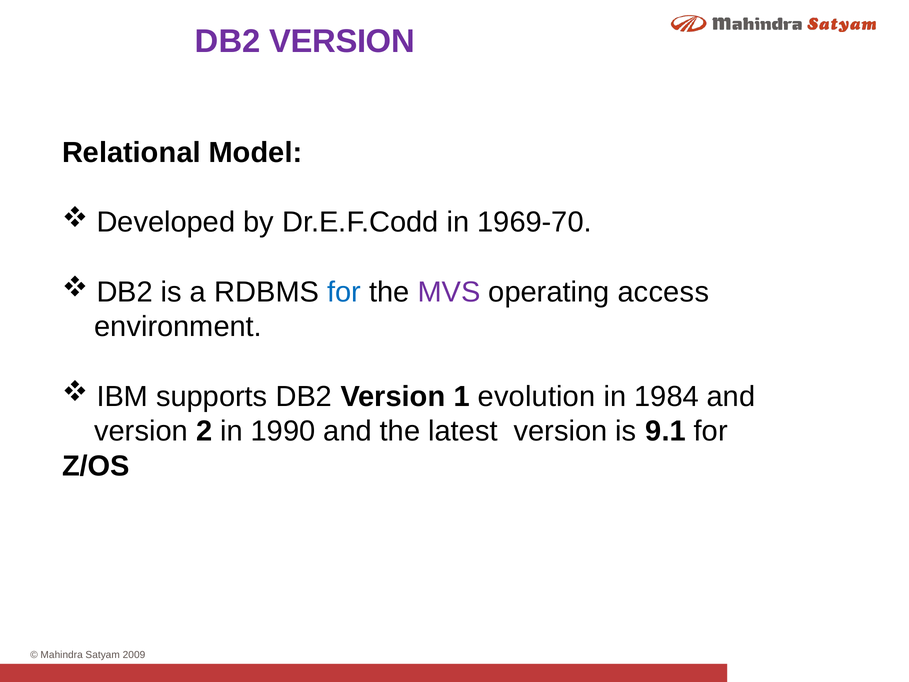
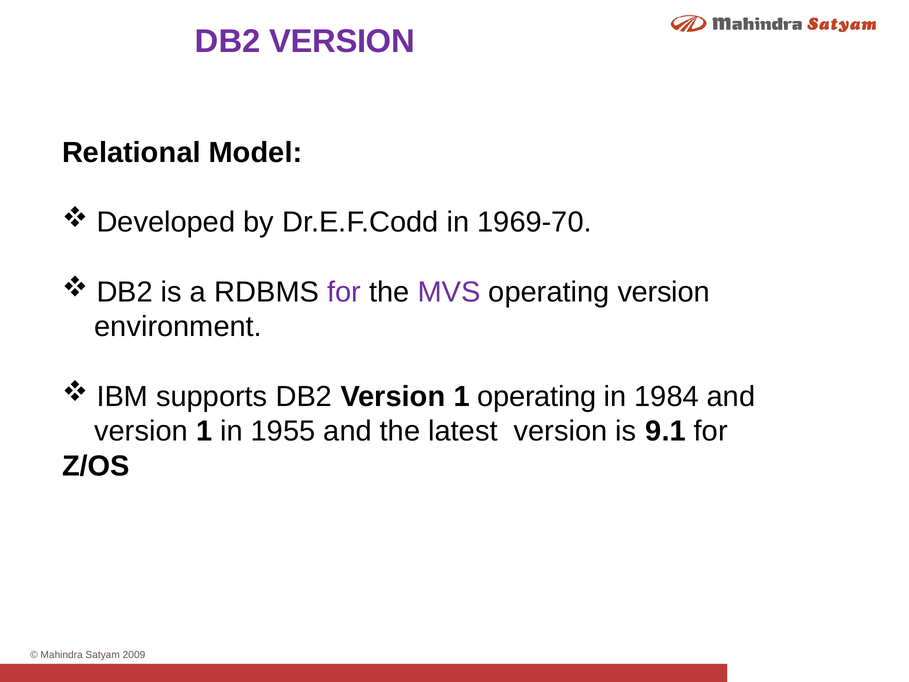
for at (344, 292) colour: blue -> purple
operating access: access -> version
1 evolution: evolution -> operating
2 at (204, 431): 2 -> 1
1990: 1990 -> 1955
